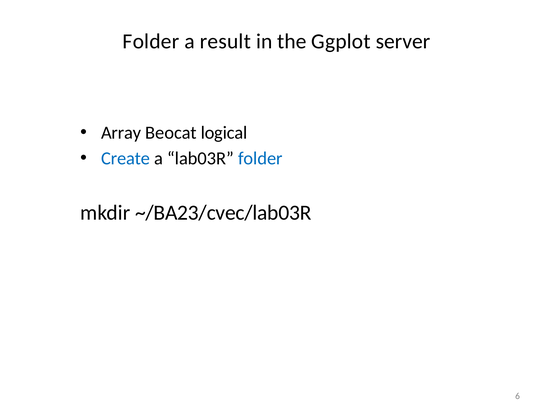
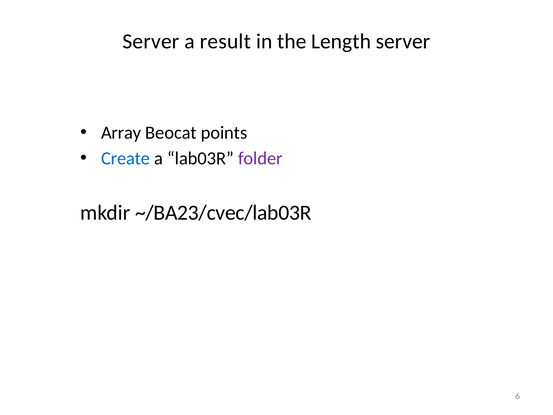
Folder at (151, 41): Folder -> Server
Ggplot: Ggplot -> Length
logical: logical -> points
folder at (260, 158) colour: blue -> purple
